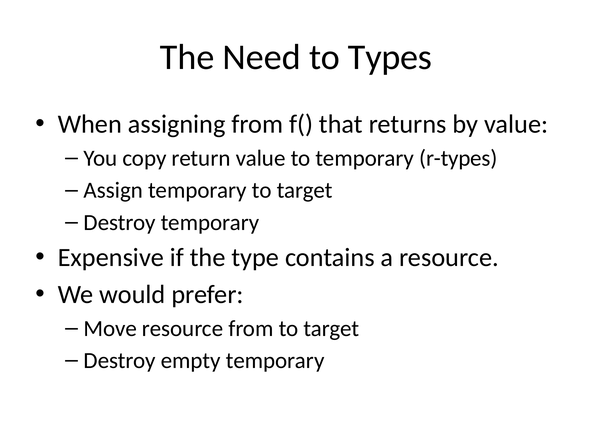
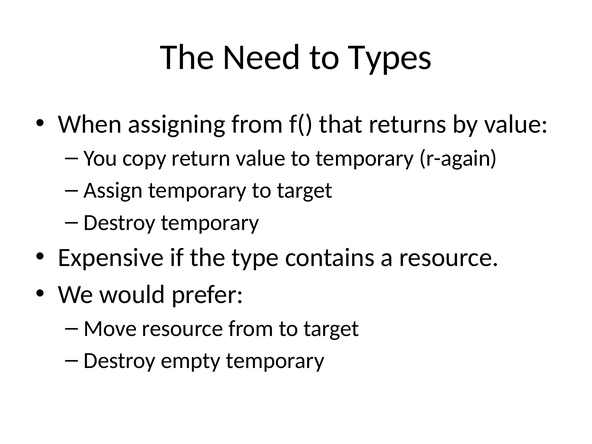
r-types: r-types -> r-again
